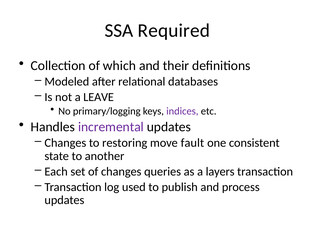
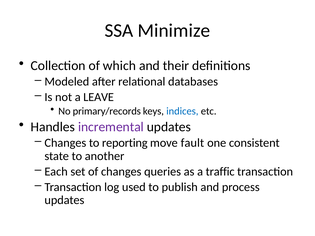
Required: Required -> Minimize
primary/logging: primary/logging -> primary/records
indices colour: purple -> blue
restoring: restoring -> reporting
layers: layers -> traffic
